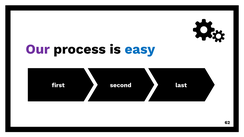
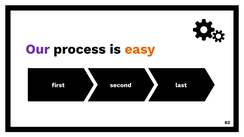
easy colour: blue -> orange
